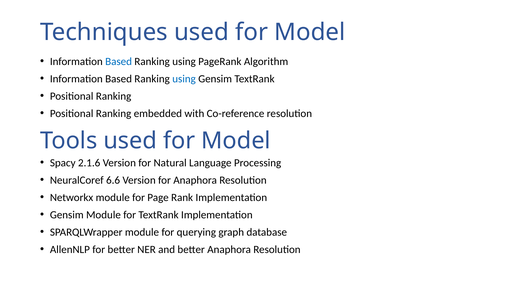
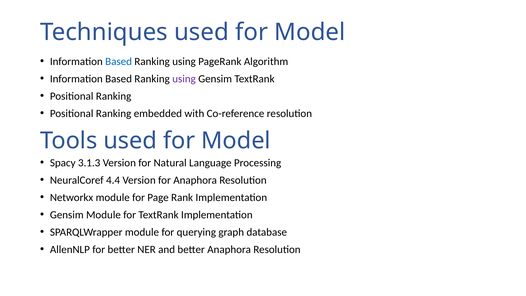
using at (184, 79) colour: blue -> purple
2.1.6: 2.1.6 -> 3.1.3
6.6: 6.6 -> 4.4
